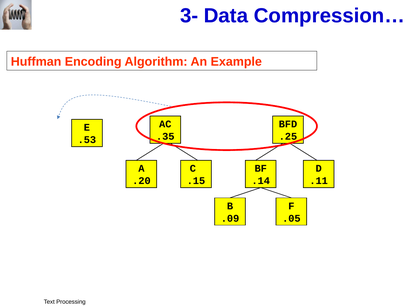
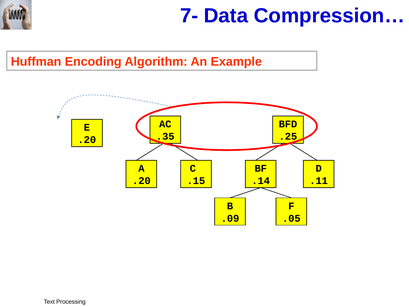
3-: 3- -> 7-
.53 at (87, 140): .53 -> .20
